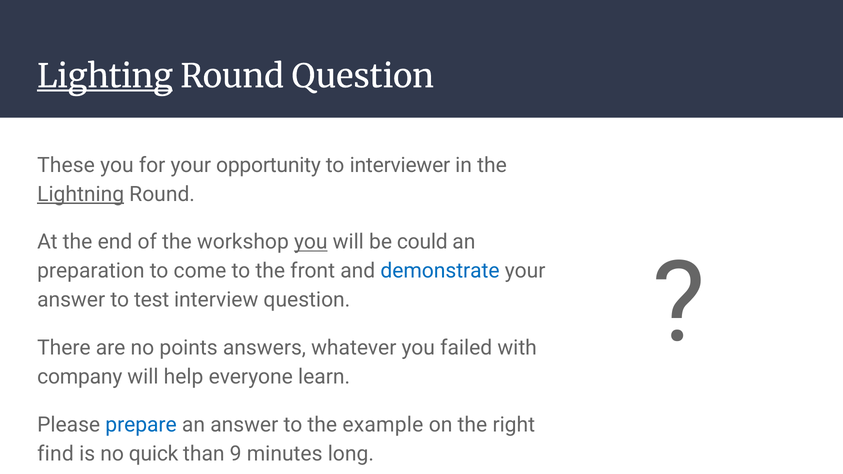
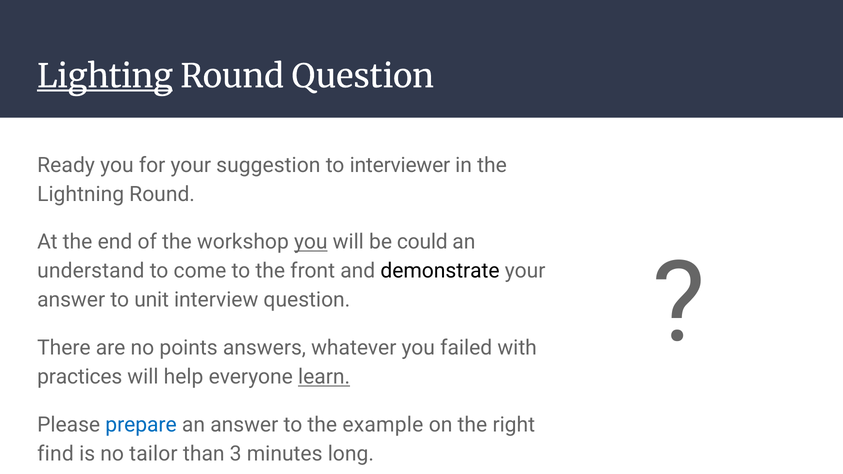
These: These -> Ready
opportunity: opportunity -> suggestion
Lightning underline: present -> none
preparation: preparation -> understand
demonstrate colour: blue -> black
test: test -> unit
company: company -> practices
learn underline: none -> present
quick: quick -> tailor
9: 9 -> 3
